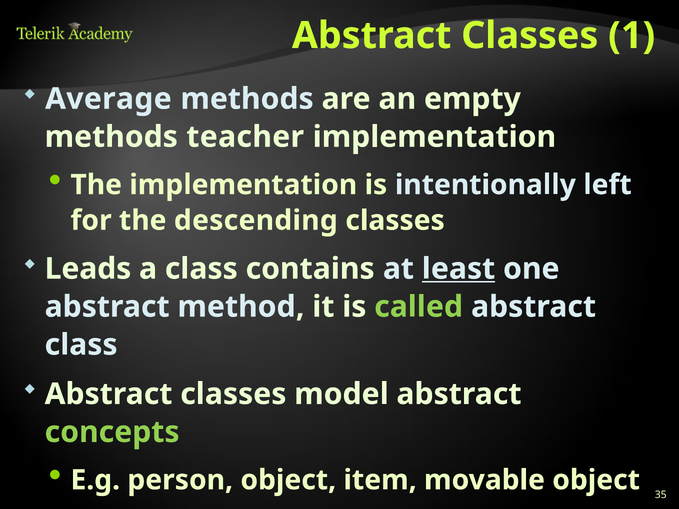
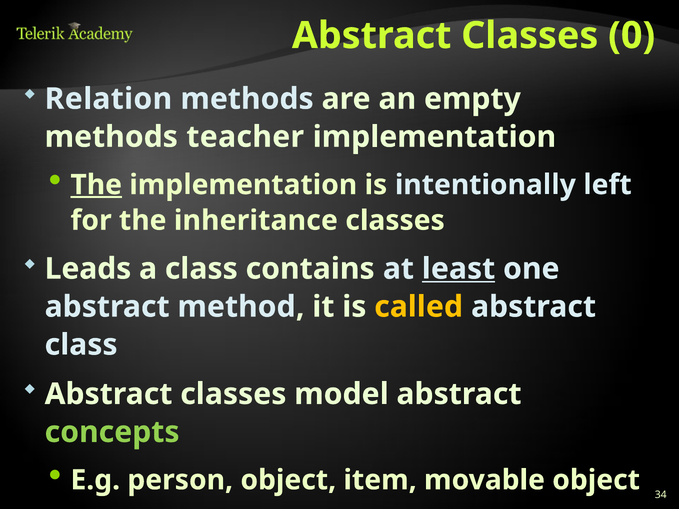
1: 1 -> 0
Average: Average -> Relation
The at (96, 185) underline: none -> present
descending: descending -> inheritance
called colour: light green -> yellow
35: 35 -> 34
